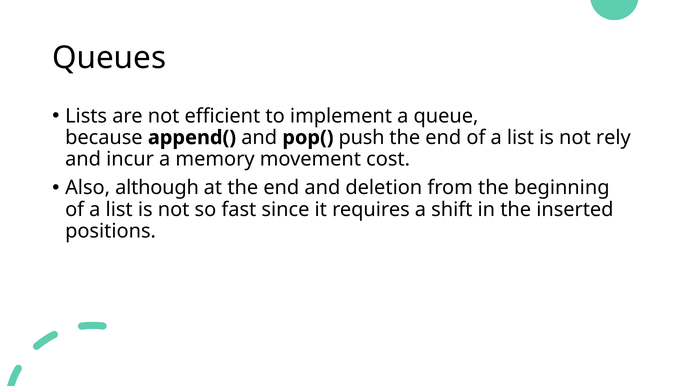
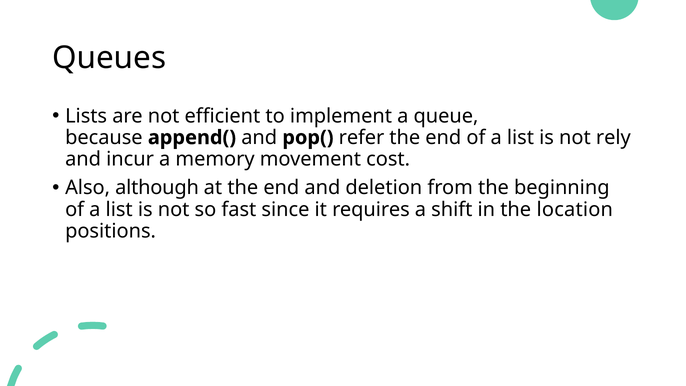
push: push -> refer
inserted: inserted -> location
